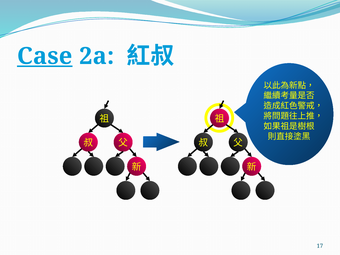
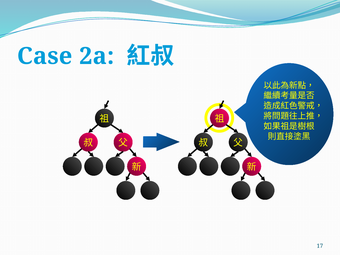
Case underline: present -> none
